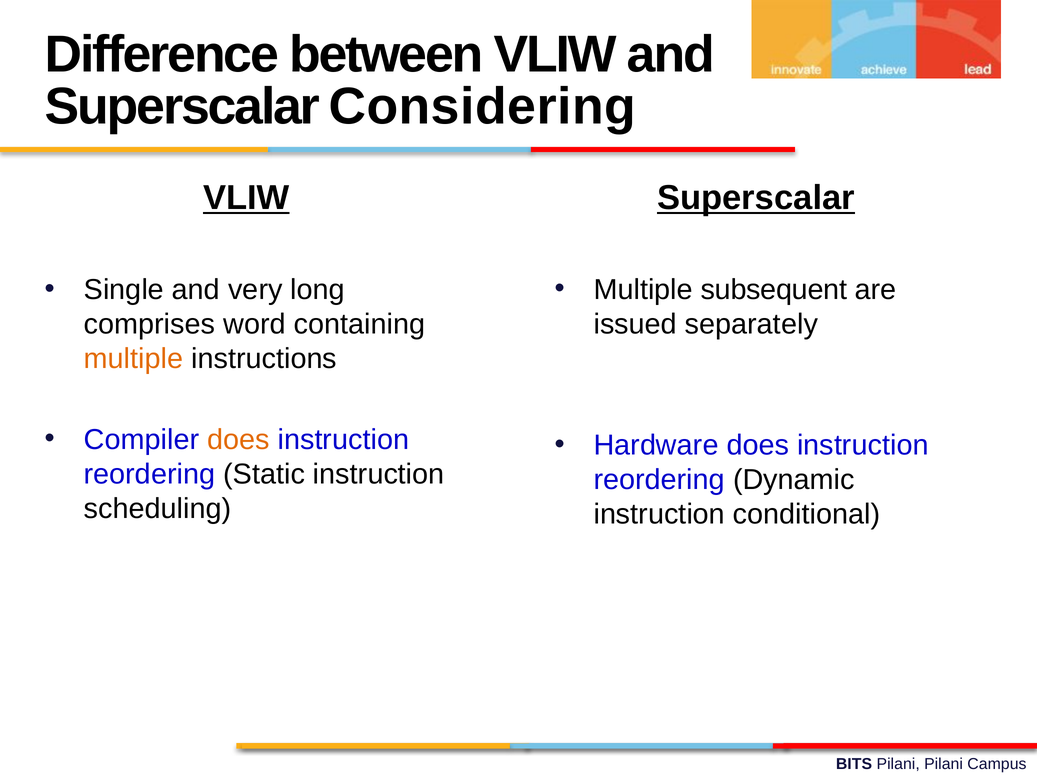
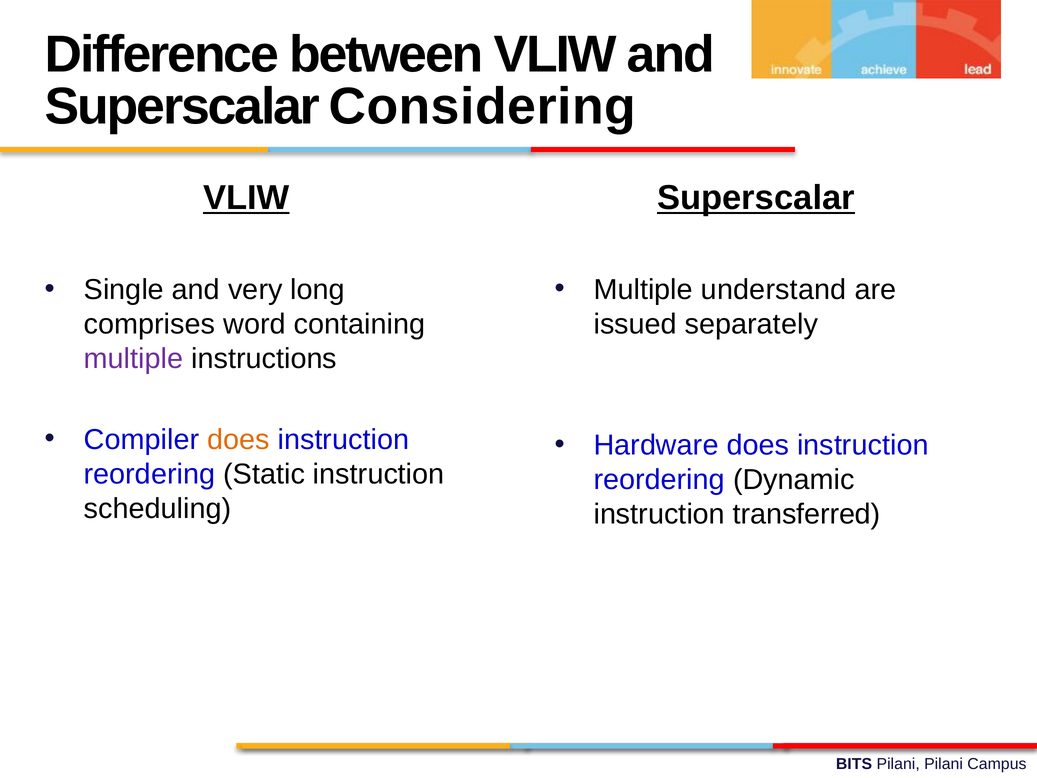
subsequent: subsequent -> understand
multiple at (133, 359) colour: orange -> purple
conditional: conditional -> transferred
